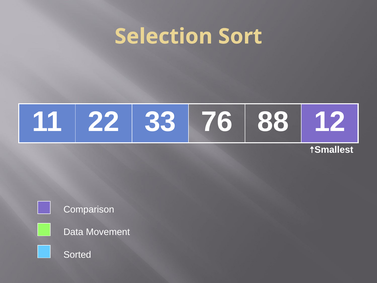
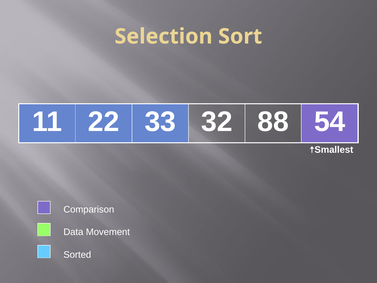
76: 76 -> 32
12: 12 -> 54
